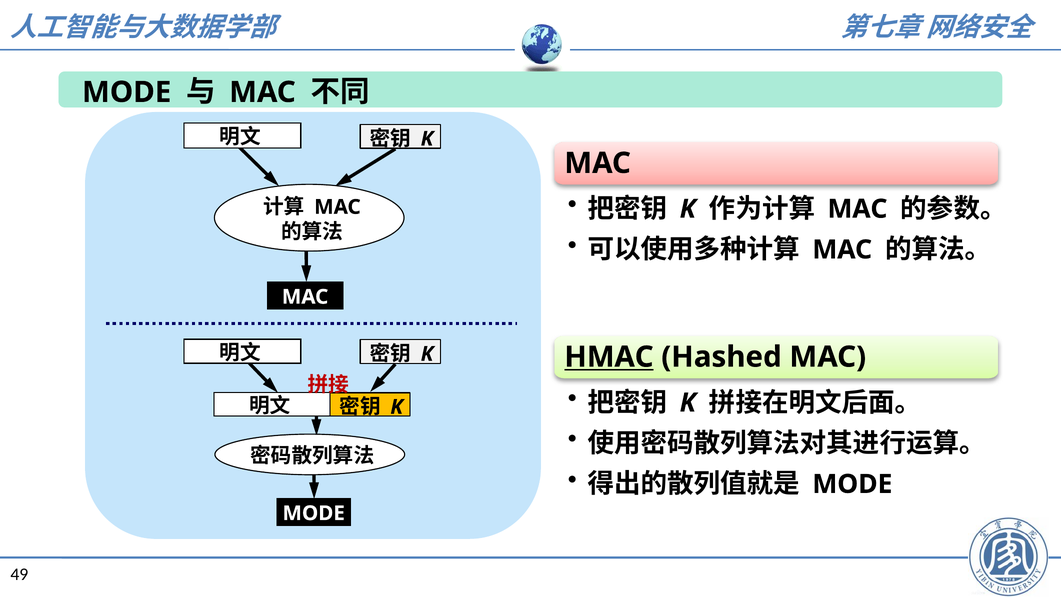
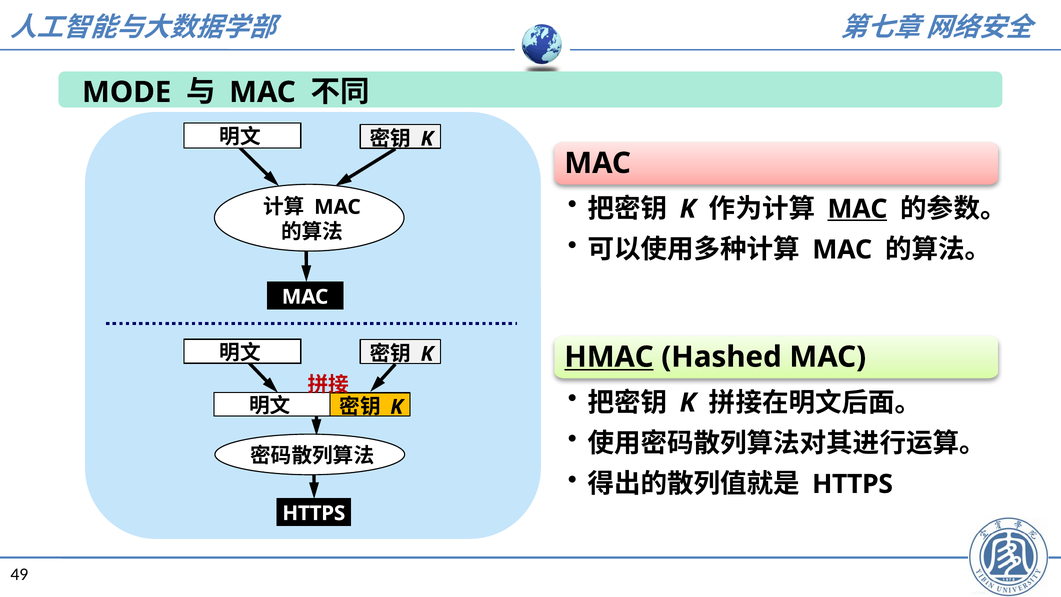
MAC at (857, 209) underline: none -> present
MODE at (852, 484): MODE -> HTTPS
MODE at (314, 513): MODE -> HTTPS
